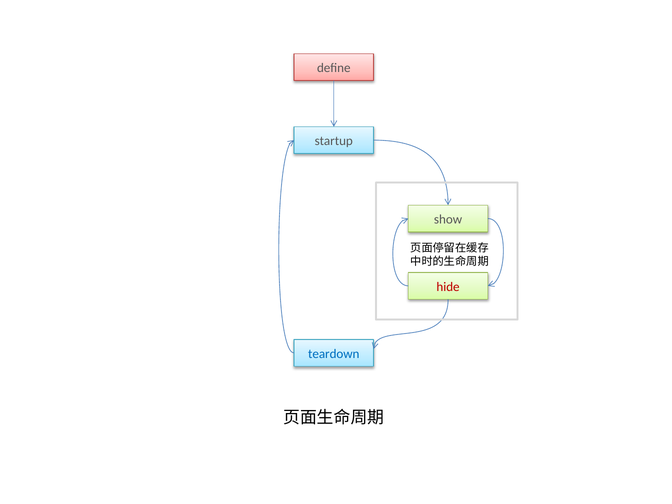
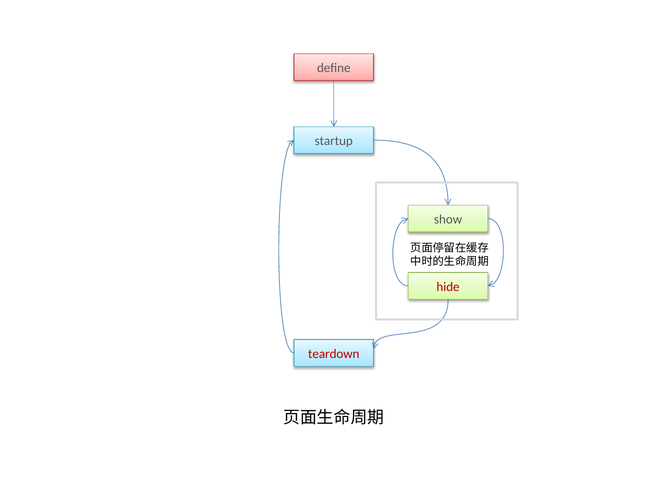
teardown colour: blue -> red
